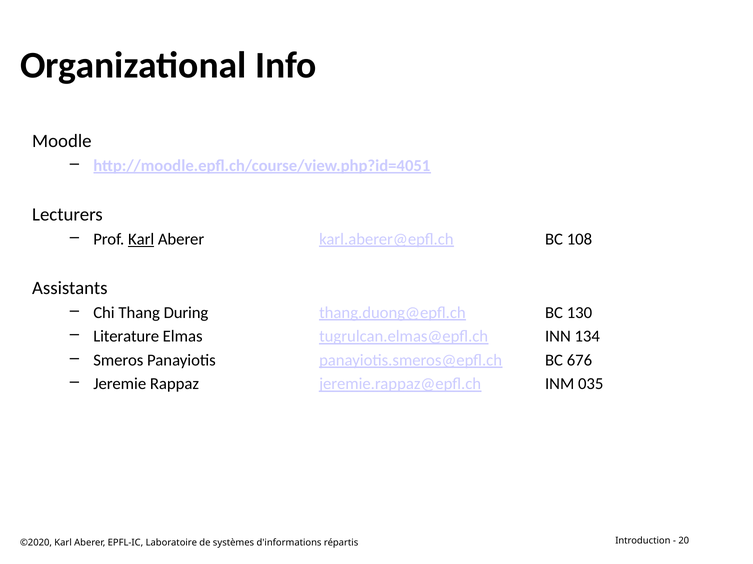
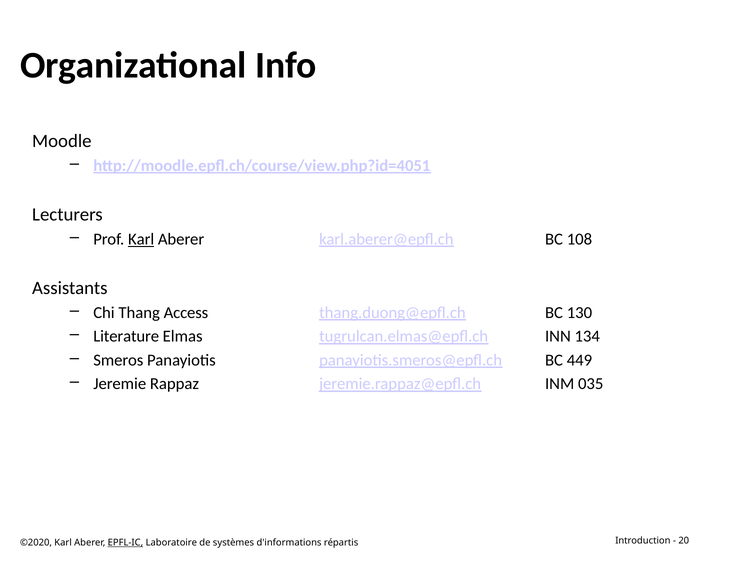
During: During -> Access
676: 676 -> 449
EPFL-IC underline: none -> present
